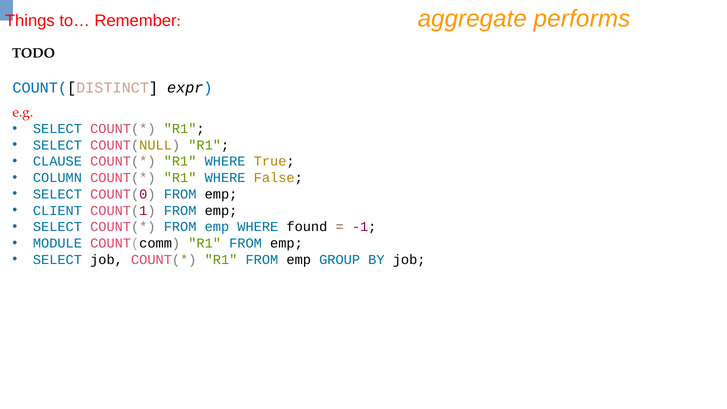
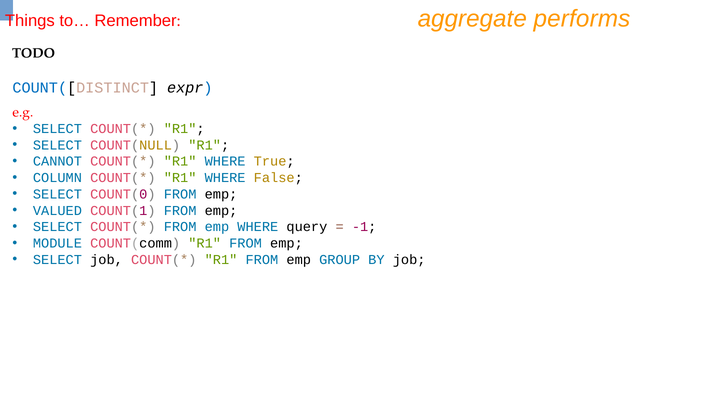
CLAUSE: CLAUSE -> CANNOT
CLIENT: CLIENT -> VALUED
found: found -> query
